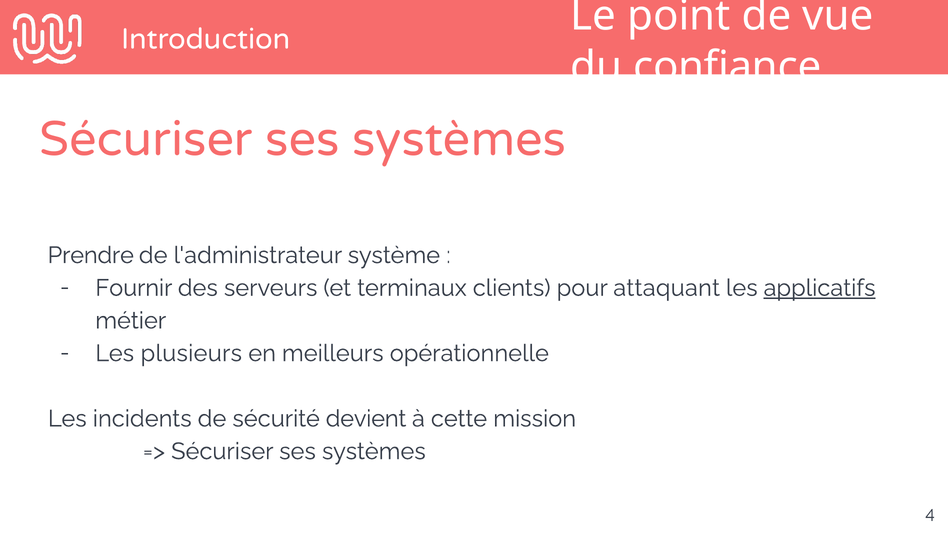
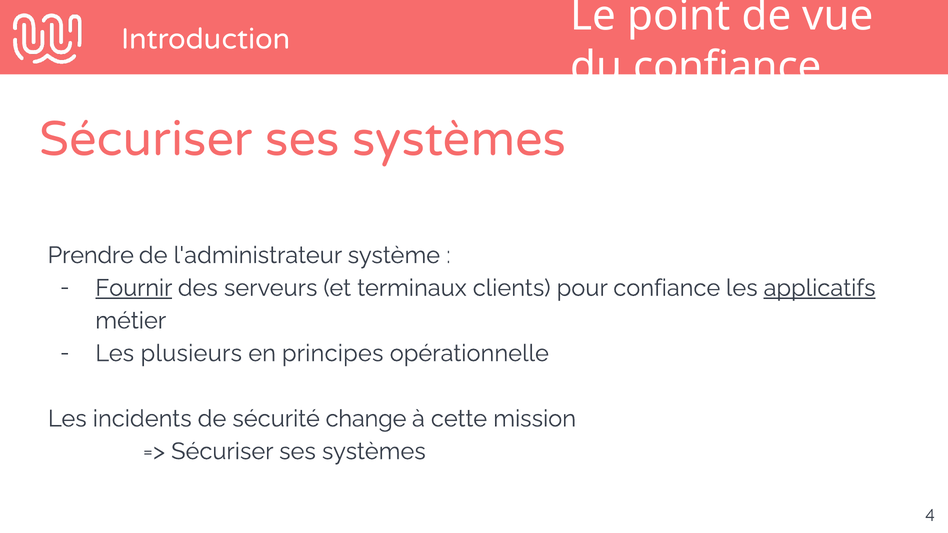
Fournir underline: none -> present
pour attaquant: attaquant -> confiance
meilleurs: meilleurs -> principes
devient: devient -> change
